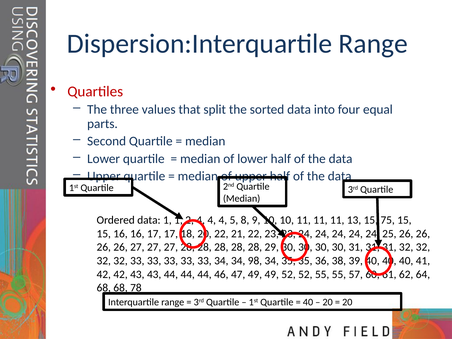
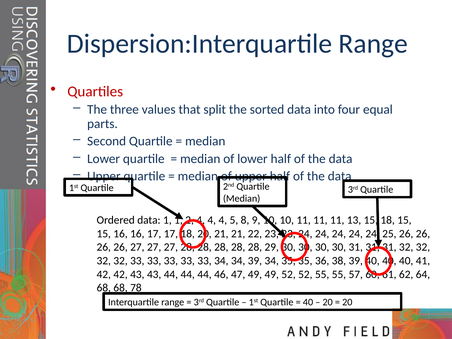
75 at (388, 220): 75 -> 18
22 at (221, 234): 22 -> 21
34 98: 98 -> 39
